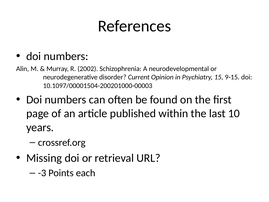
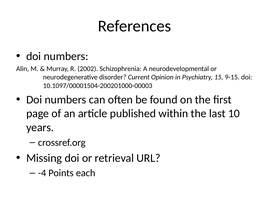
-3: -3 -> -4
